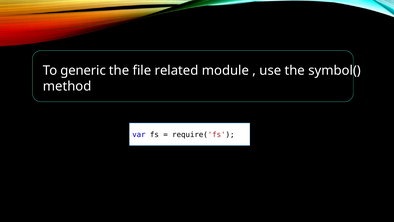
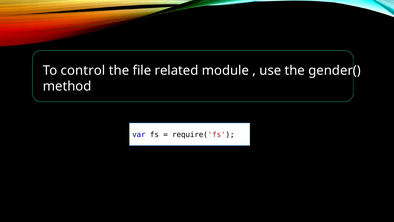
generic: generic -> control
symbol(: symbol( -> gender(
